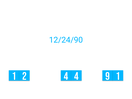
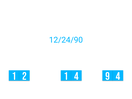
2 4: 4 -> 1
9 1: 1 -> 4
